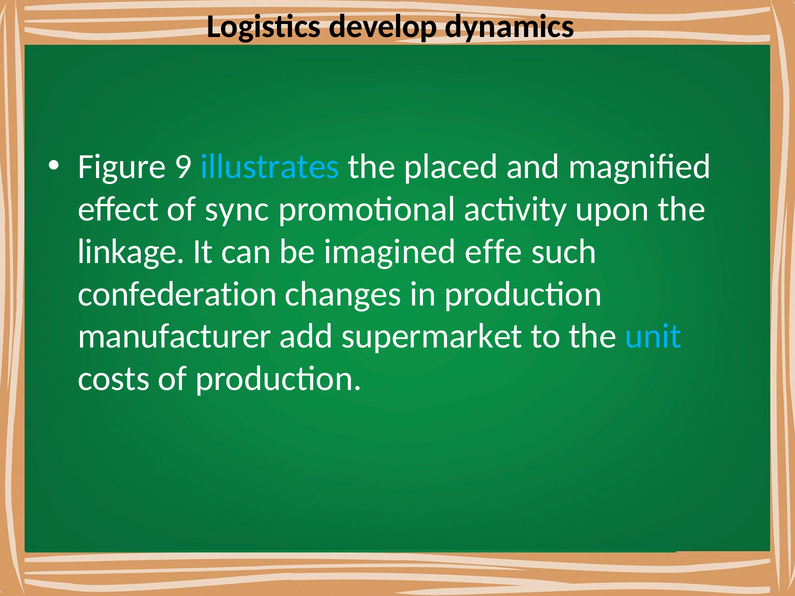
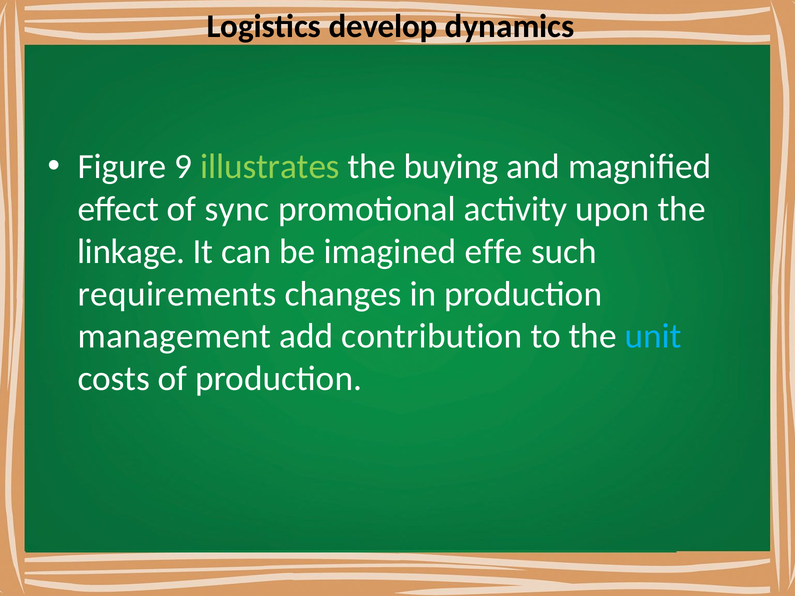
illustrates colour: light blue -> light green
placed: placed -> buying
confederation: confederation -> requirements
manufacturer: manufacturer -> management
supermarket: supermarket -> contribution
